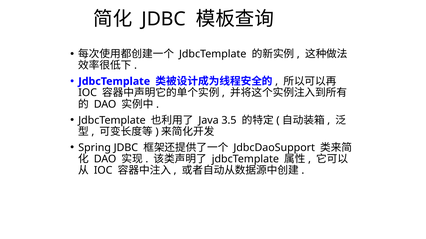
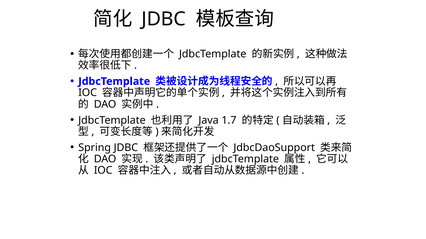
3.5: 3.5 -> 1.7
